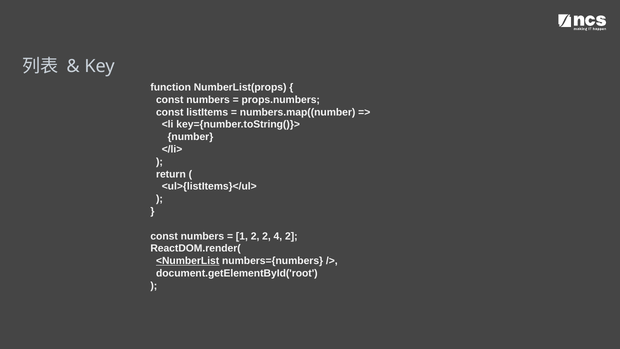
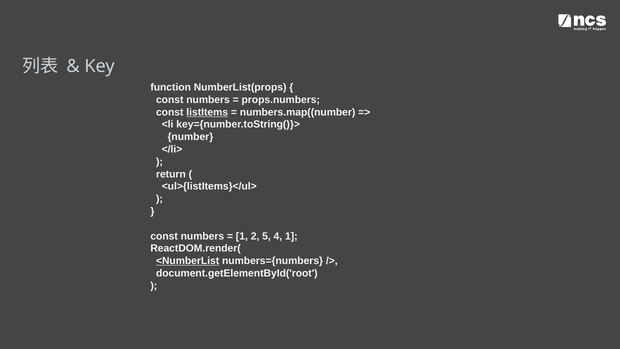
listItems underline: none -> present
2 2: 2 -> 5
4 2: 2 -> 1
